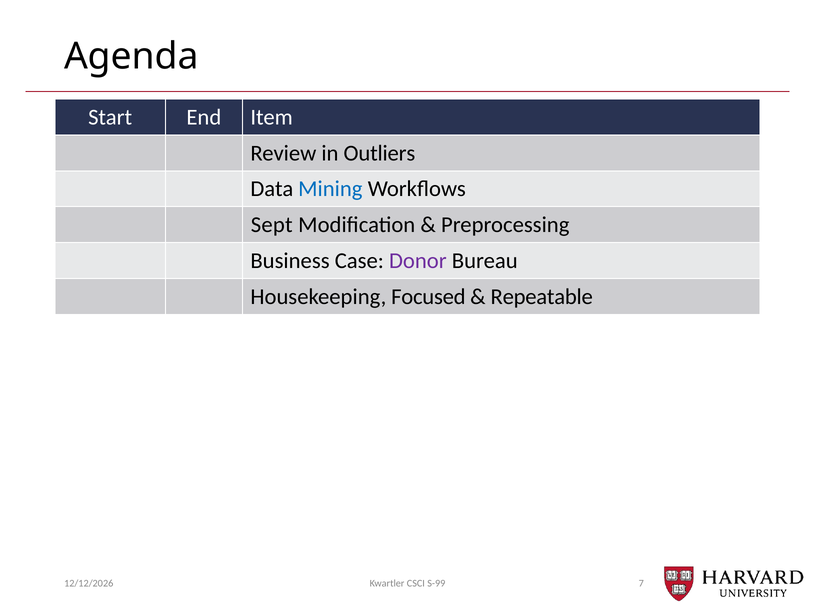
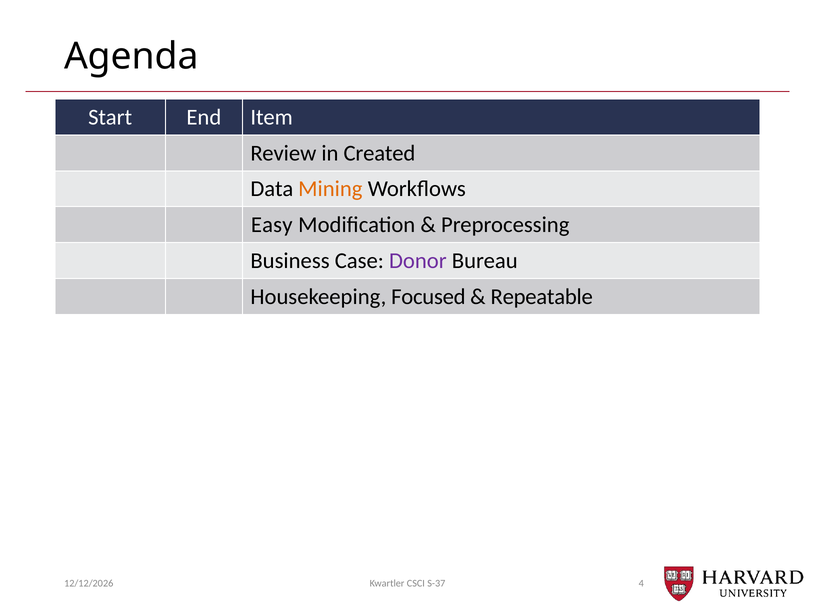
Outliers: Outliers -> Created
Mining colour: blue -> orange
Sept: Sept -> Easy
S-99: S-99 -> S-37
7: 7 -> 4
